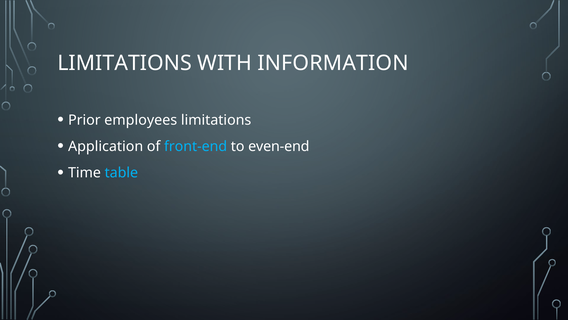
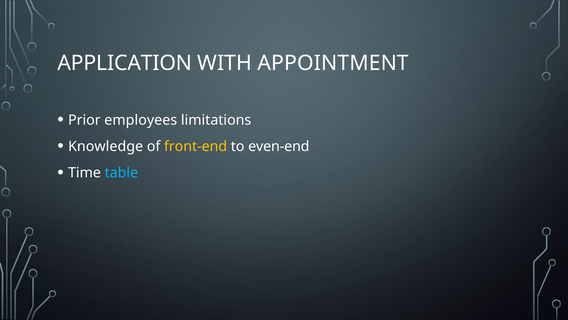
LIMITATIONS at (125, 63): LIMITATIONS -> APPLICATION
INFORMATION: INFORMATION -> APPOINTMENT
Application: Application -> Knowledge
front-end colour: light blue -> yellow
